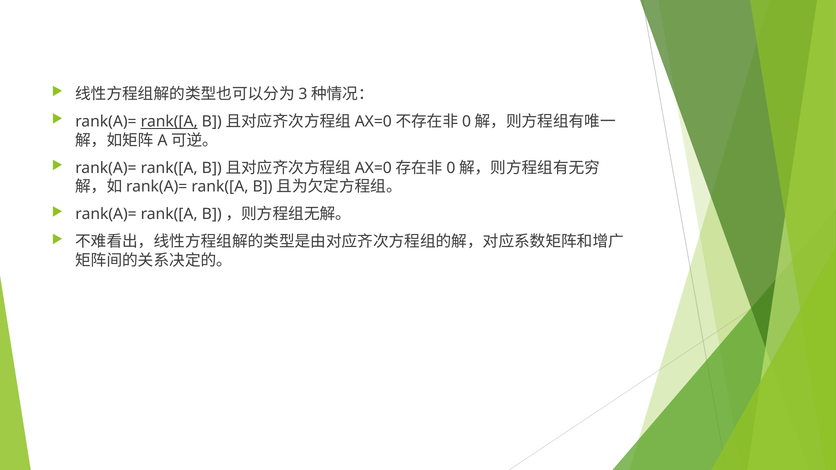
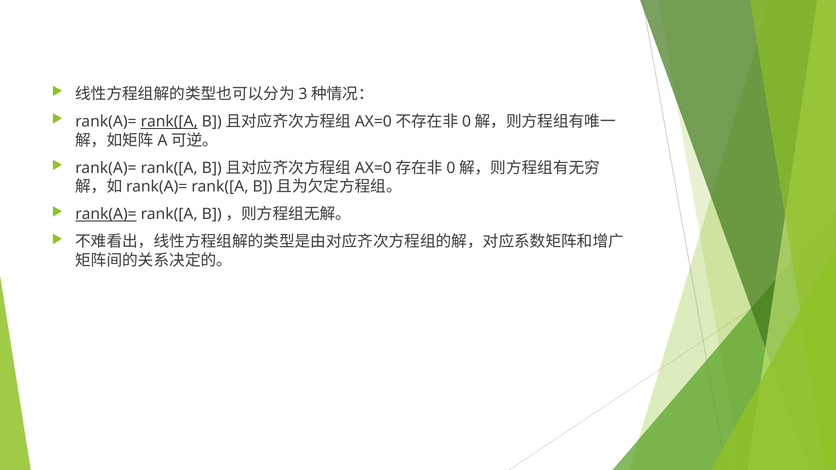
rank(A)= at (106, 214) underline: none -> present
